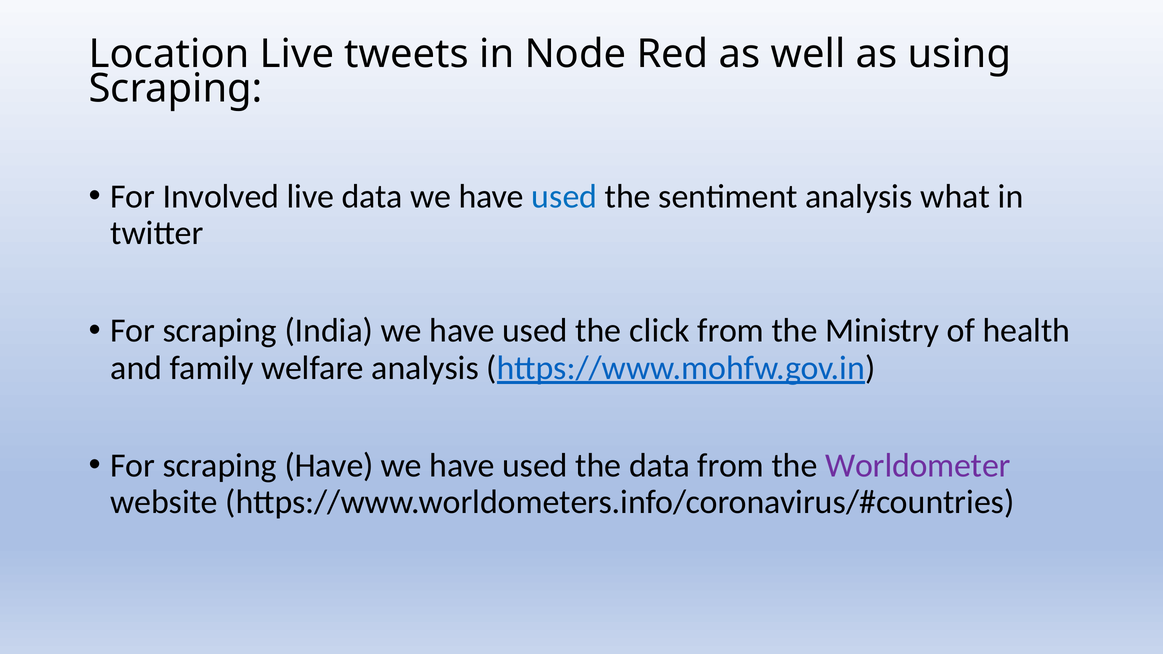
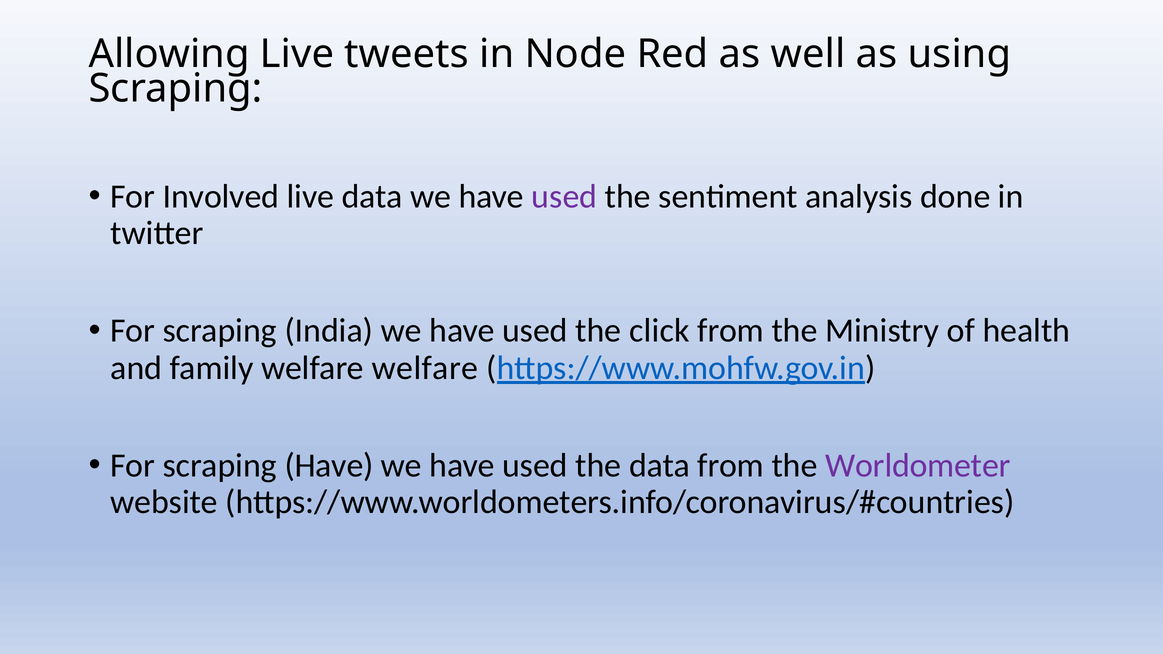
Location: Location -> Allowing
used at (564, 197) colour: blue -> purple
what: what -> done
welfare analysis: analysis -> welfare
